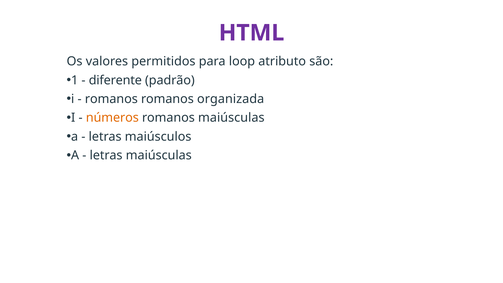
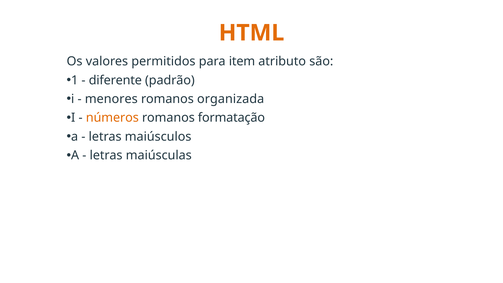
HTML colour: purple -> orange
loop: loop -> item
romanos at (111, 99): romanos -> menores
romanos maiúsculas: maiúsculas -> formatação
